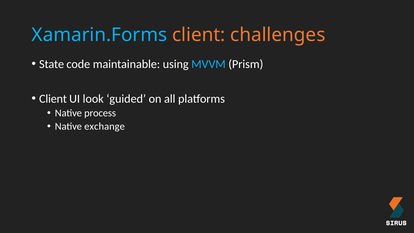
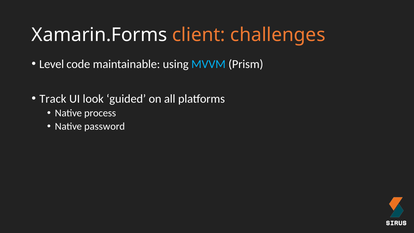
Xamarin.Forms colour: light blue -> white
State: State -> Level
Client at (53, 99): Client -> Track
exchange: exchange -> password
